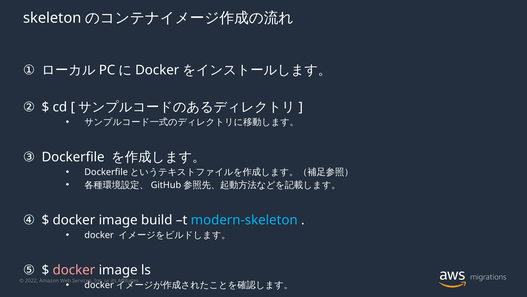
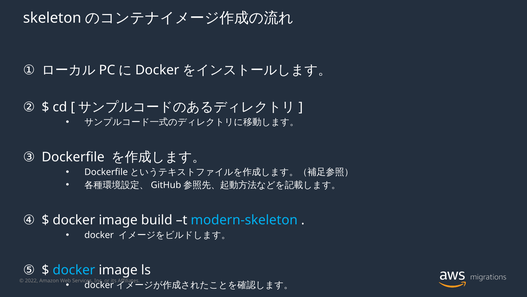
docker at (74, 270) colour: pink -> light blue
